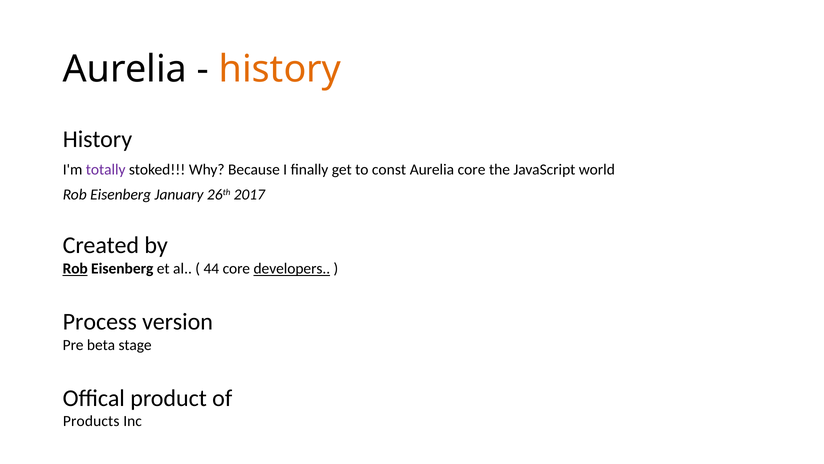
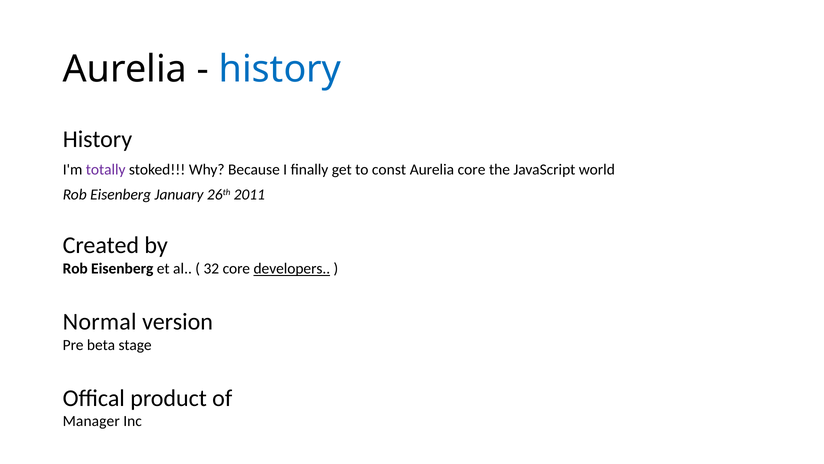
history at (280, 69) colour: orange -> blue
2017: 2017 -> 2011
Rob at (75, 268) underline: present -> none
44: 44 -> 32
Process: Process -> Normal
Products: Products -> Manager
